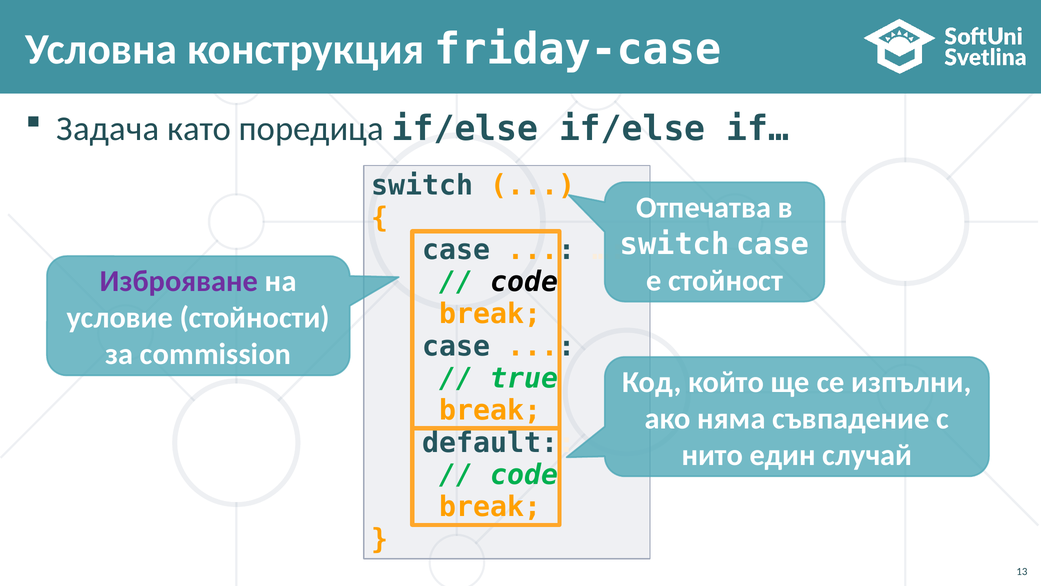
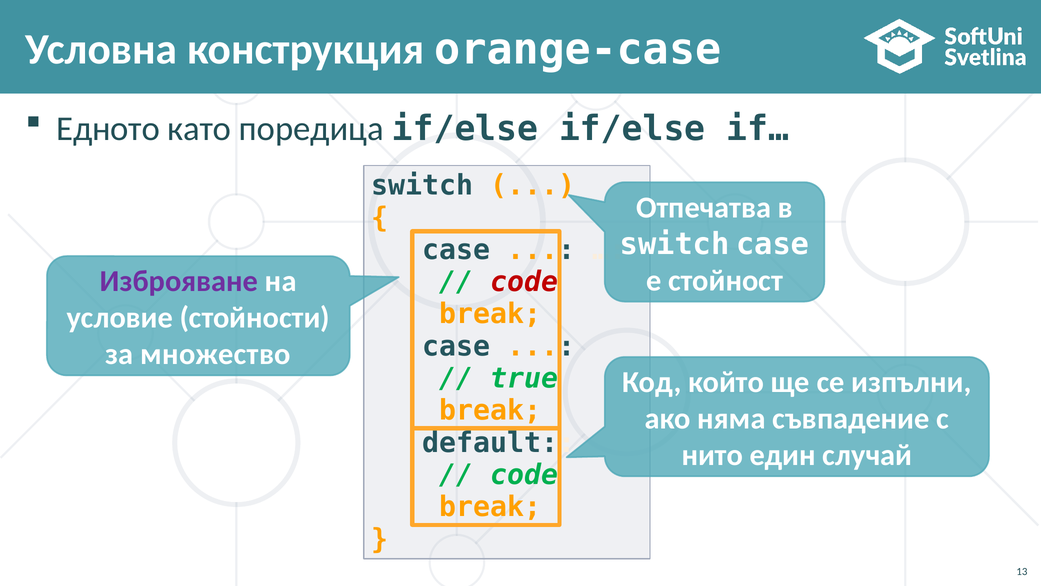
friday-case: friday-case -> orange-case
Задача: Задача -> Едното
code at (524, 282) colour: black -> red
commission: commission -> множество
